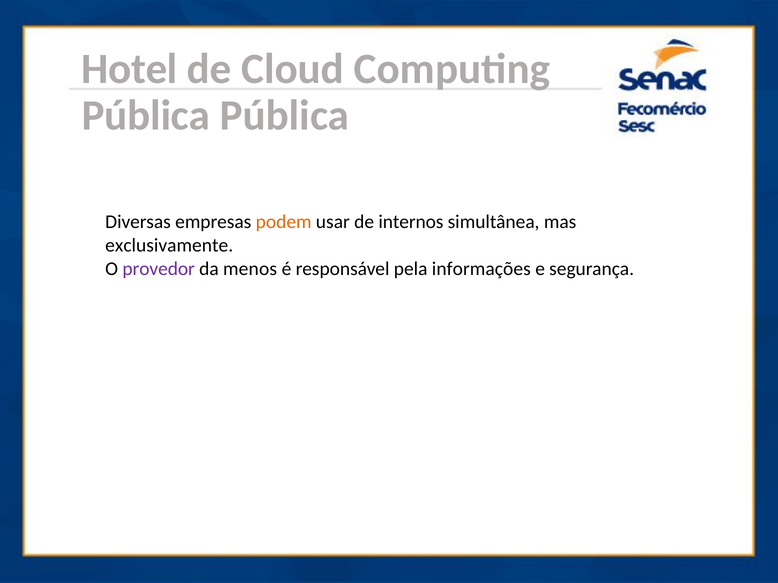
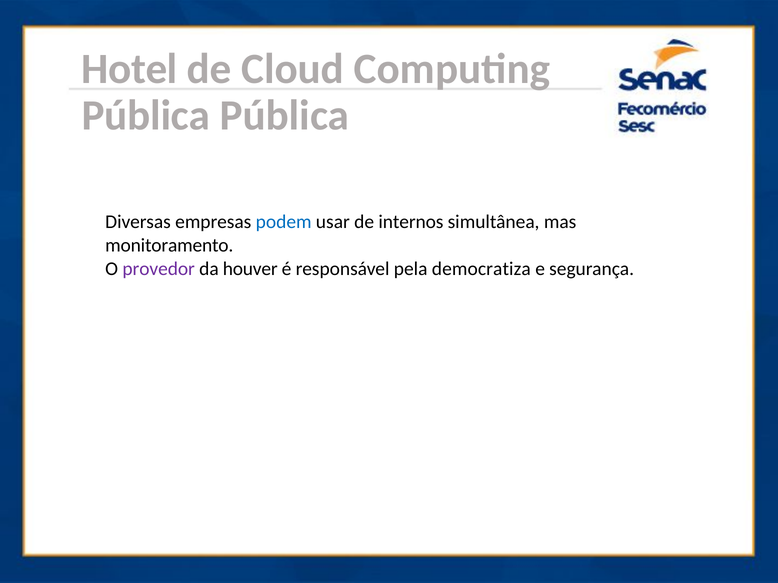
podem colour: orange -> blue
exclusivamente: exclusivamente -> monitoramento
menos: menos -> houver
informações: informações -> democratiza
